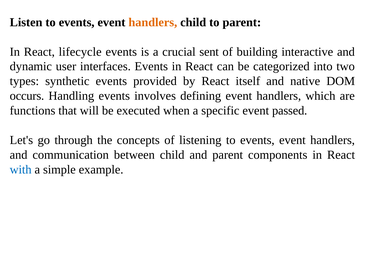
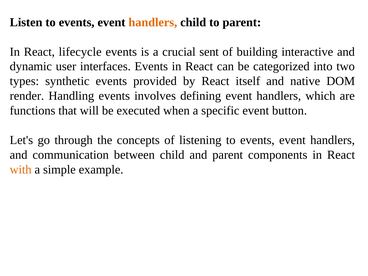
occurs: occurs -> render
passed: passed -> button
with colour: blue -> orange
